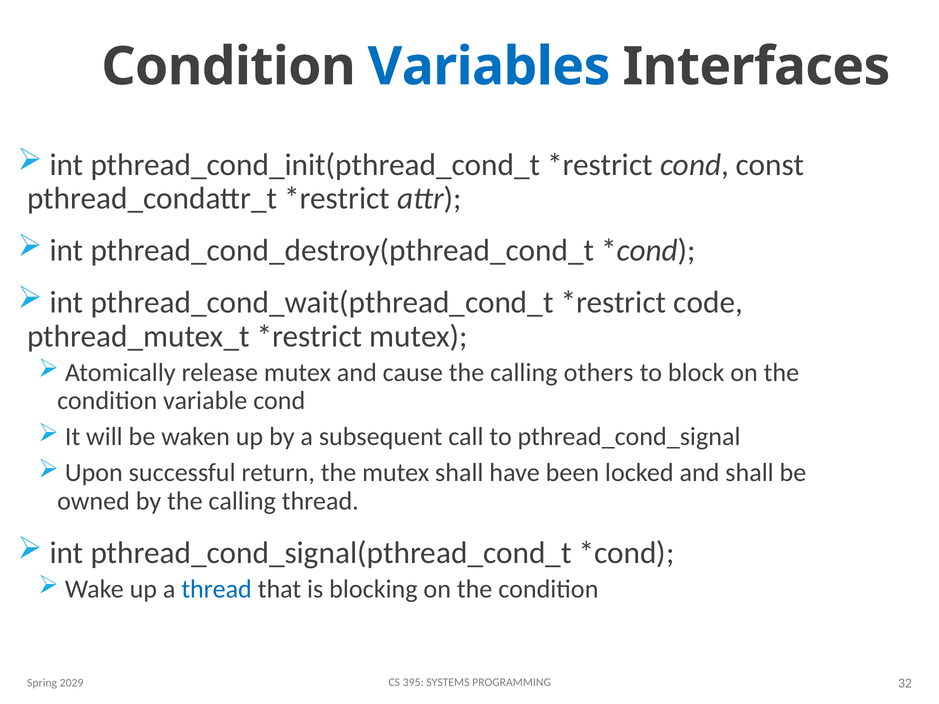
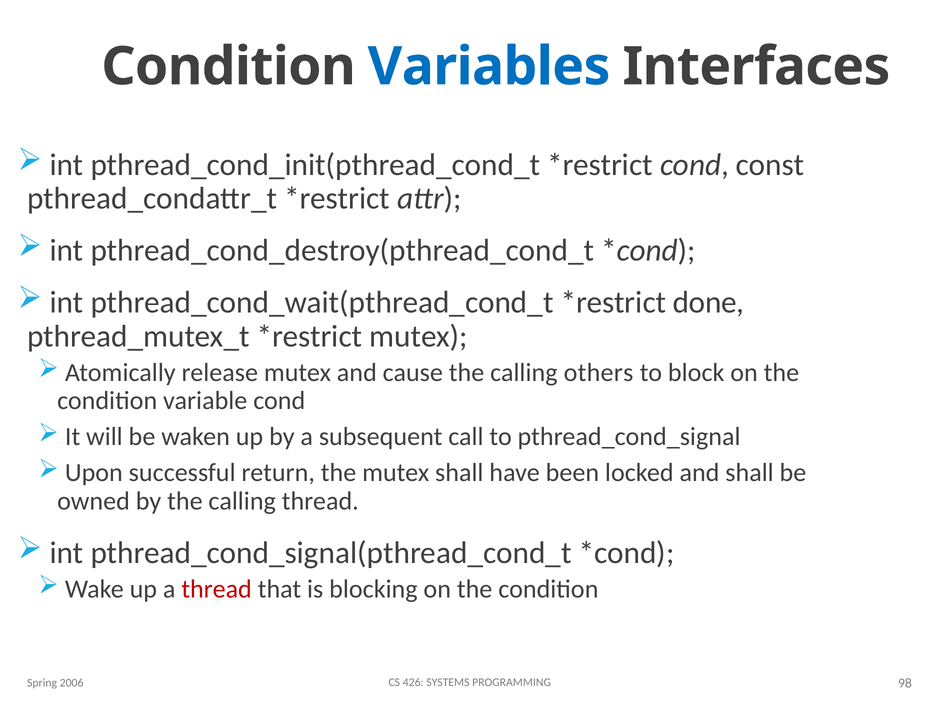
code: code -> done
thread at (217, 589) colour: blue -> red
2029: 2029 -> 2006
395: 395 -> 426
32: 32 -> 98
